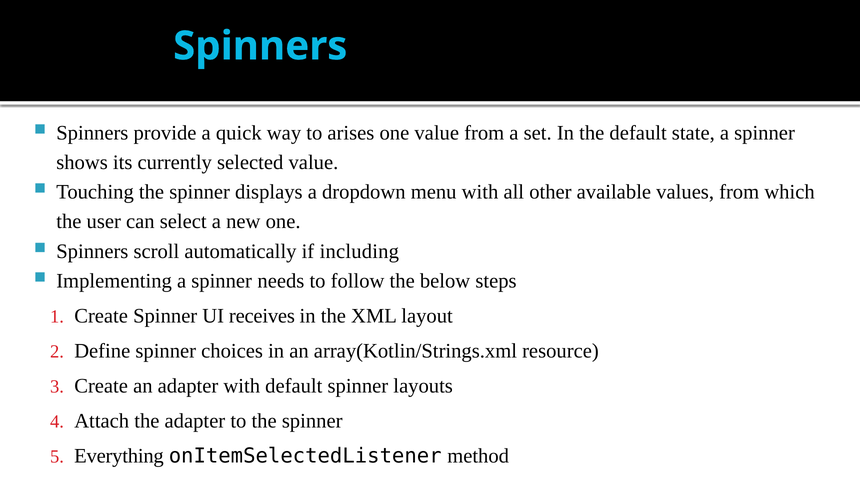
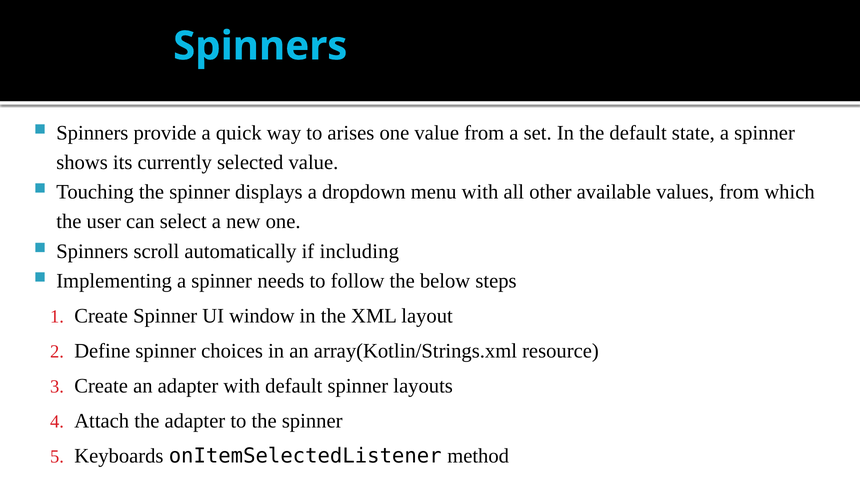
receives: receives -> window
Everything: Everything -> Keyboards
